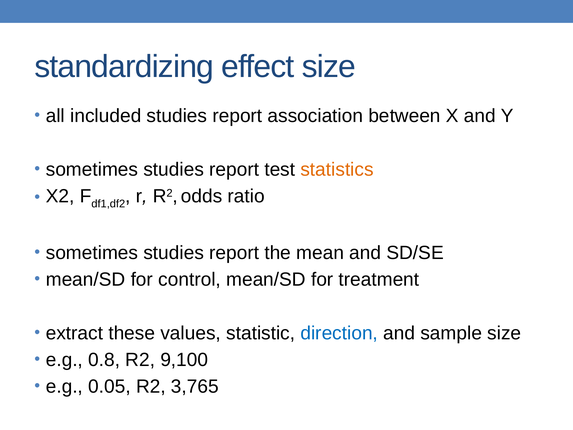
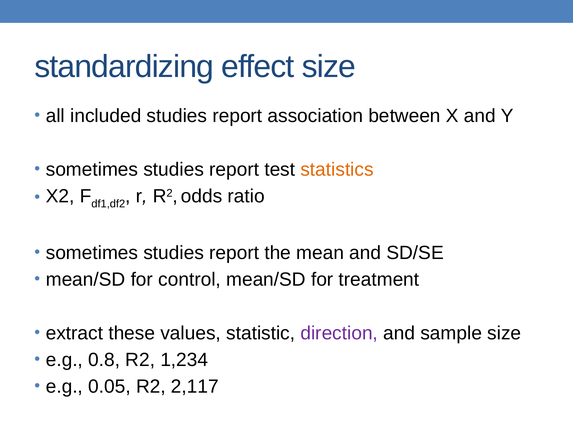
direction colour: blue -> purple
9,100: 9,100 -> 1,234
3,765: 3,765 -> 2,117
